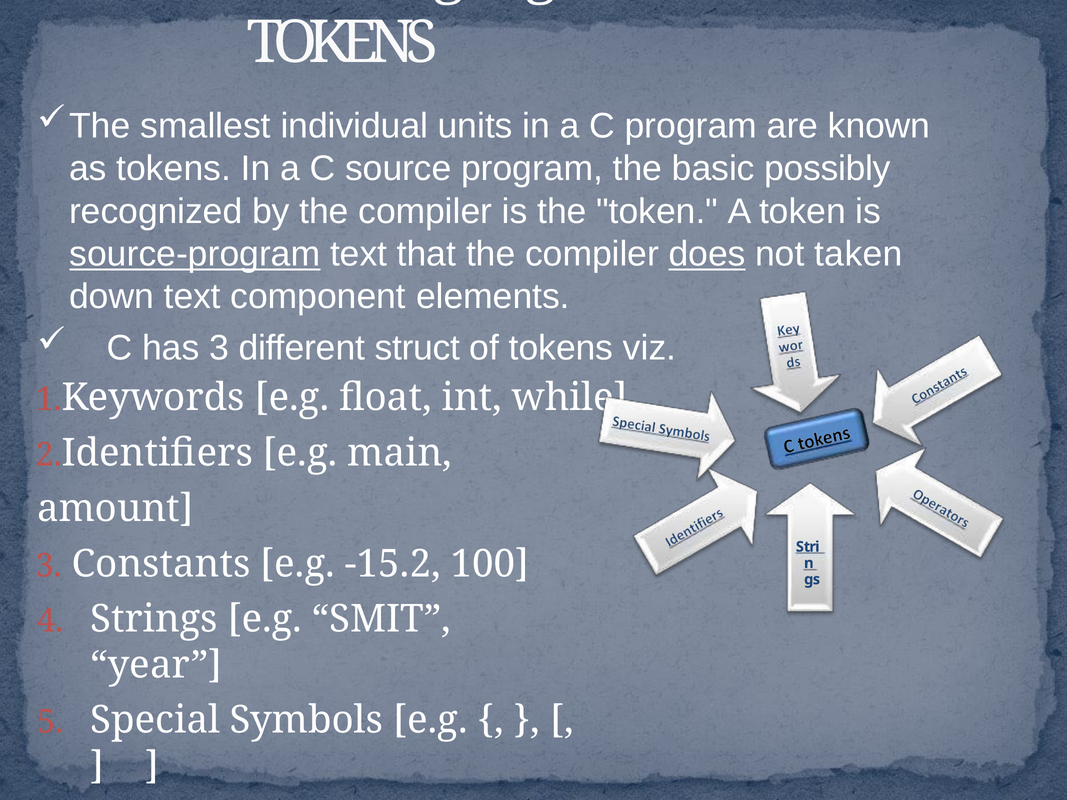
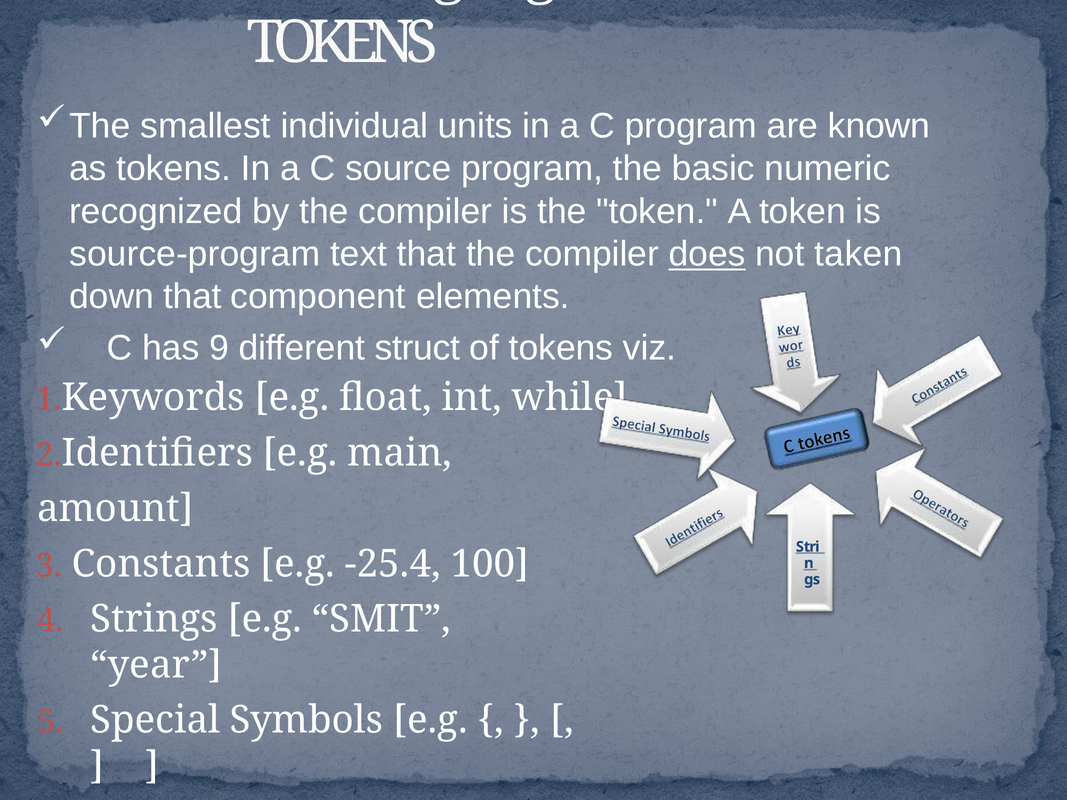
possibly: possibly -> numeric
source-program underline: present -> none
down text: text -> that
has 3: 3 -> 9
-15.2: -15.2 -> -25.4
